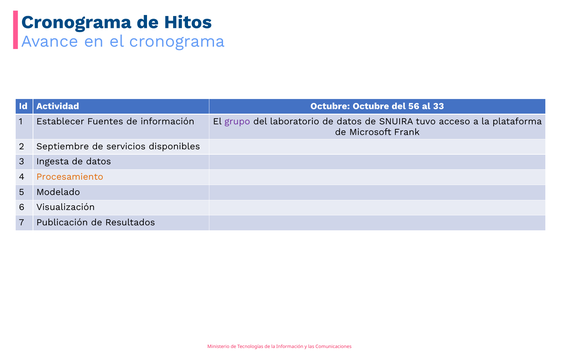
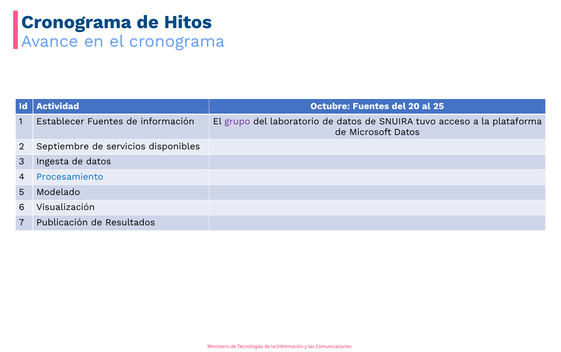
Octubre Octubre: Octubre -> Fuentes
56: 56 -> 20
33: 33 -> 25
Microsoft Frank: Frank -> Datos
Procesamiento colour: orange -> blue
